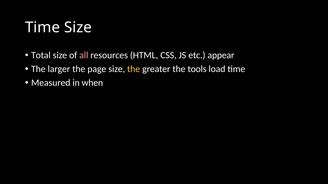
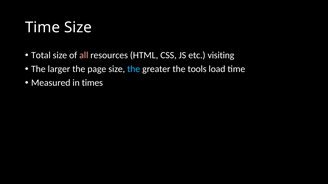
appear: appear -> visiting
the at (134, 69) colour: yellow -> light blue
when: when -> times
